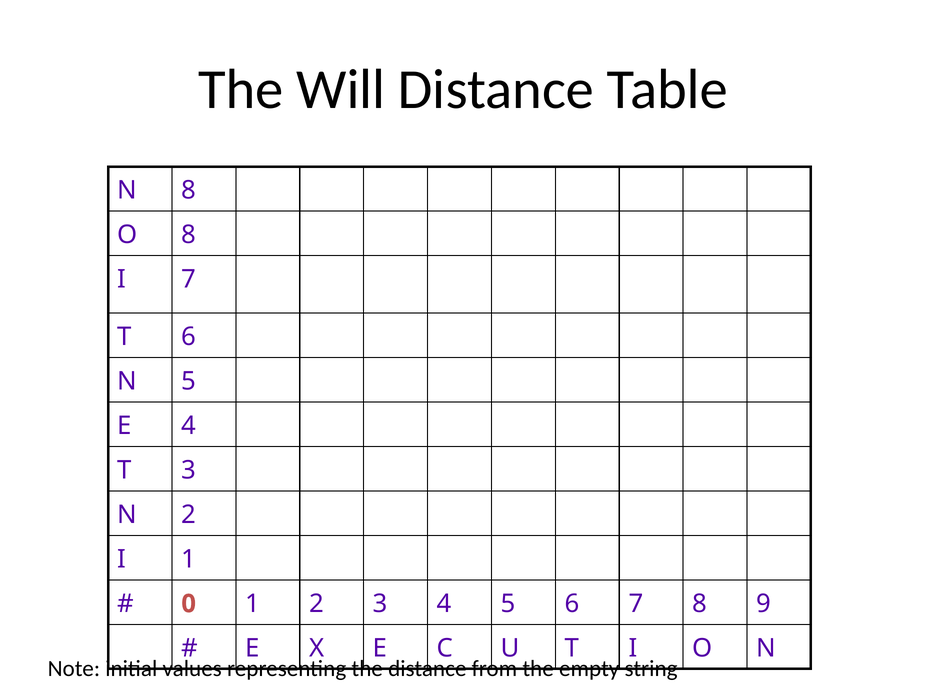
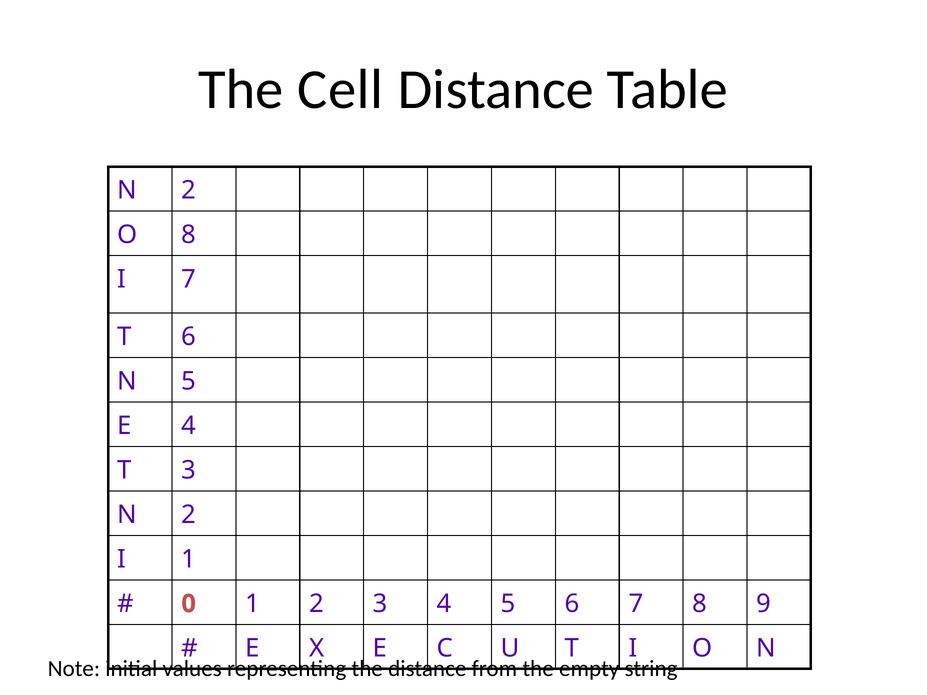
Will: Will -> Cell
8 at (189, 191): 8 -> 2
